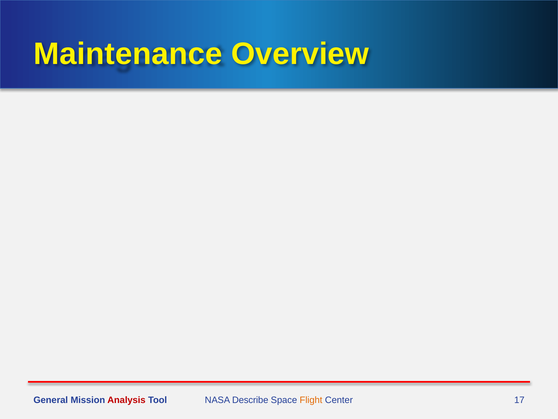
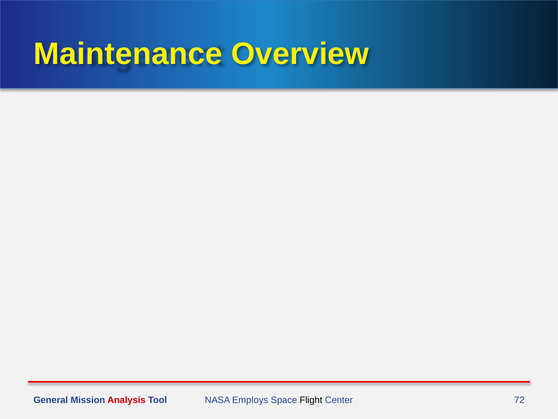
Describe: Describe -> Employs
Flight colour: orange -> black
17: 17 -> 72
